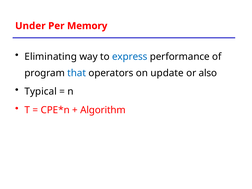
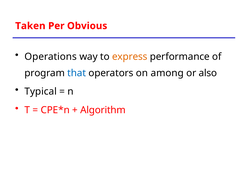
Under: Under -> Taken
Memory: Memory -> Obvious
Eliminating: Eliminating -> Operations
express colour: blue -> orange
update: update -> among
